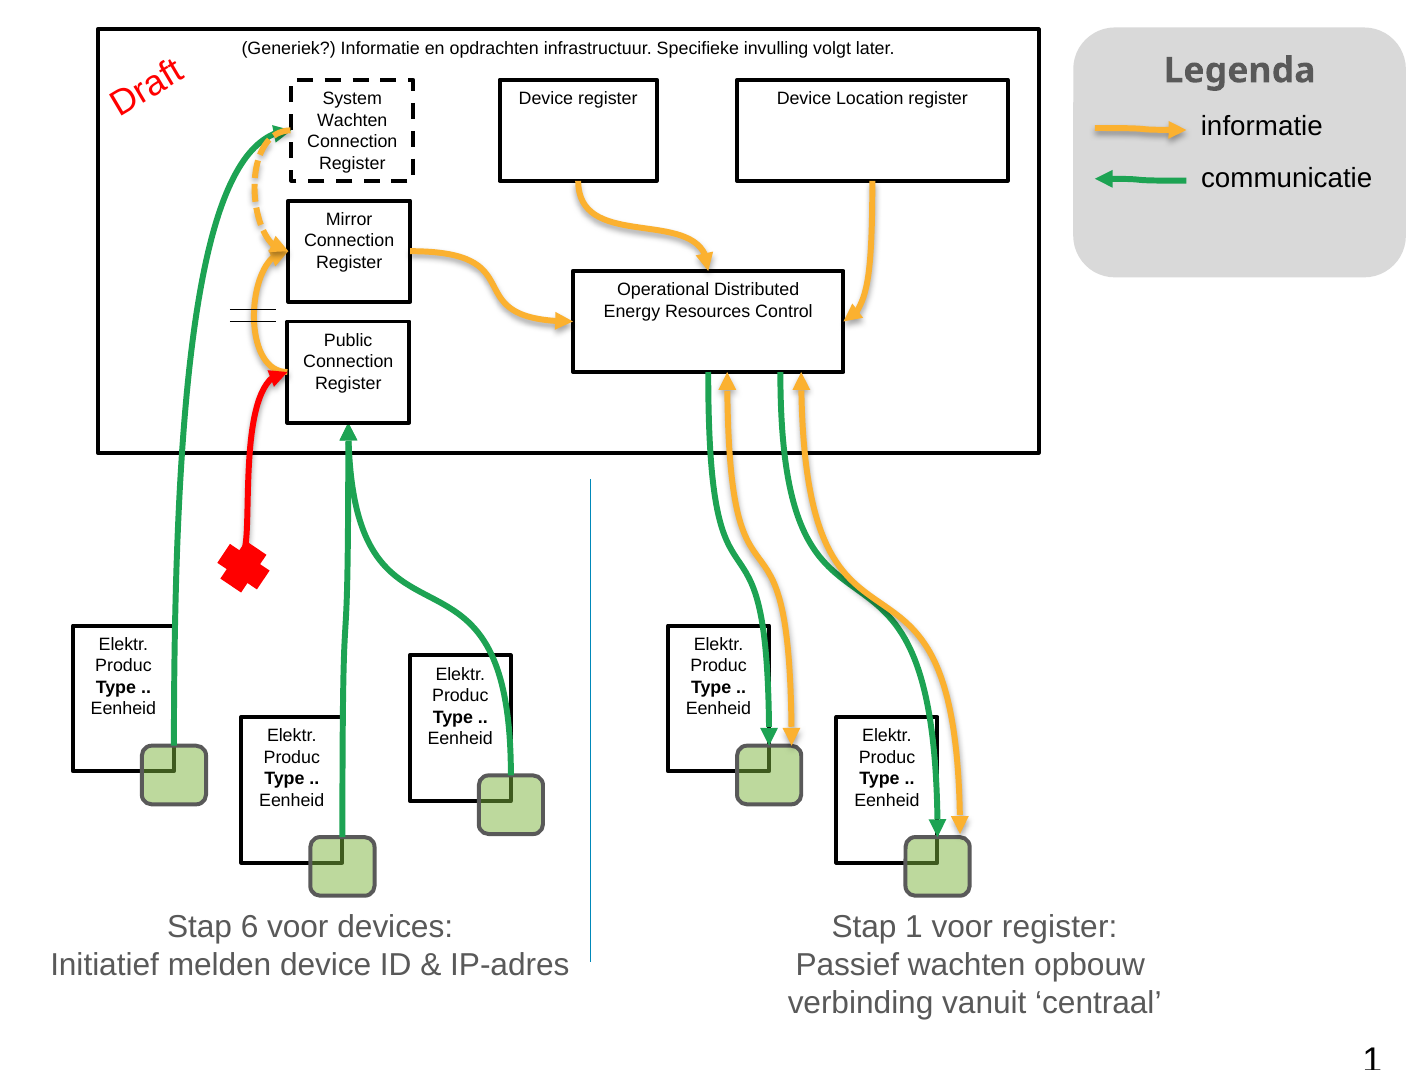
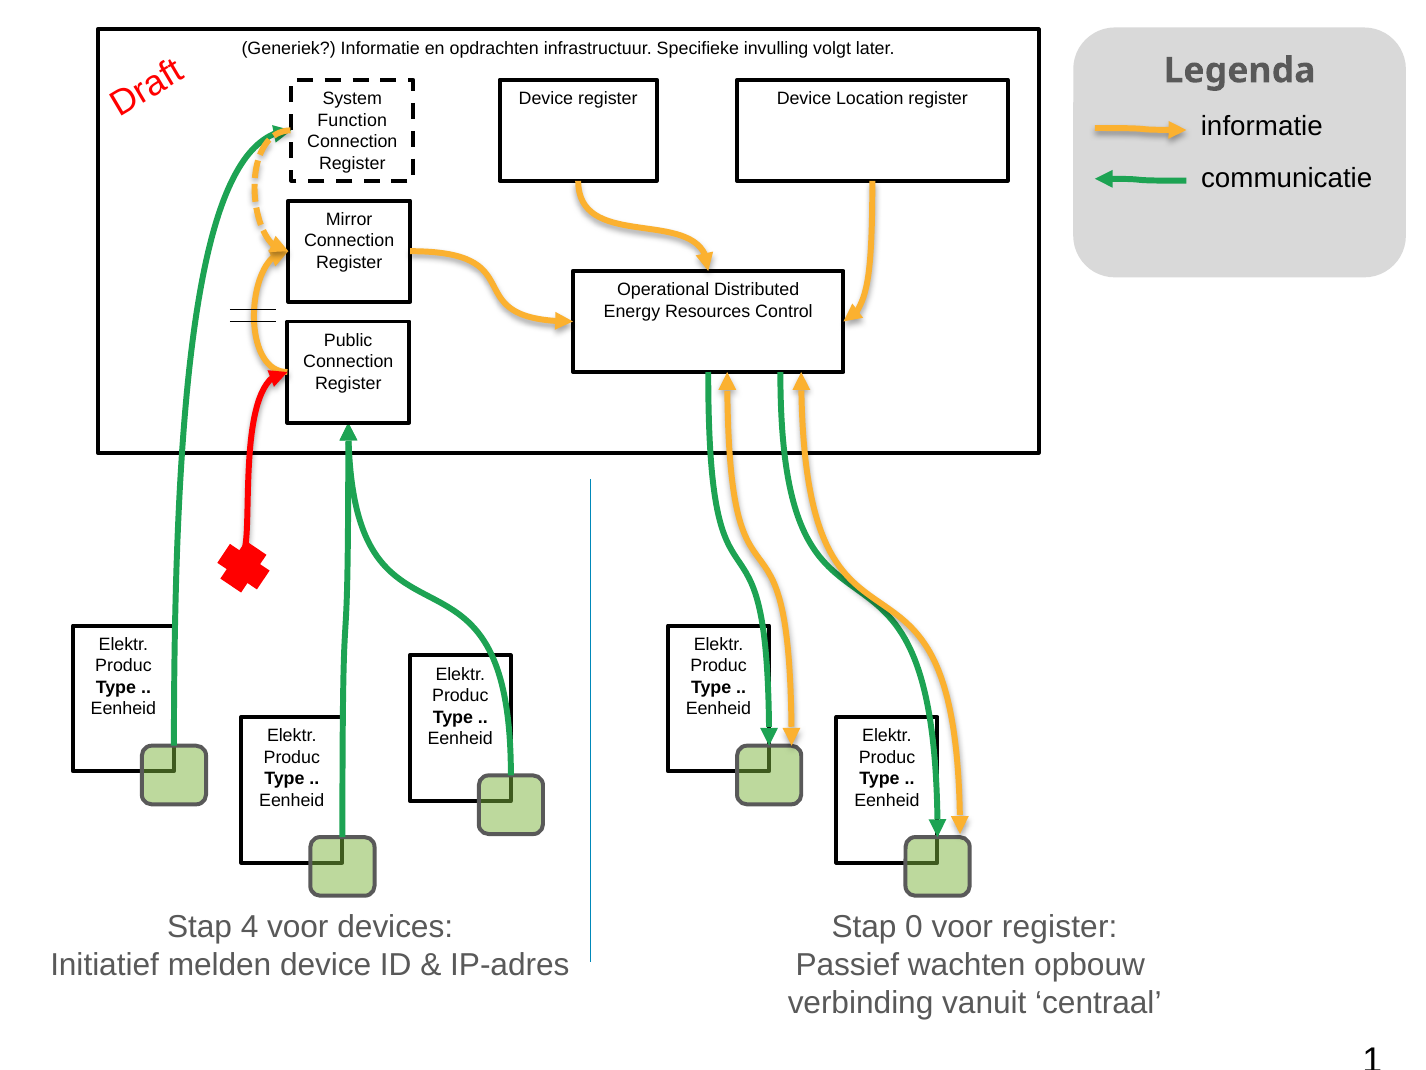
Wachten at (352, 120): Wachten -> Function
6: 6 -> 4
Stap 1: 1 -> 0
